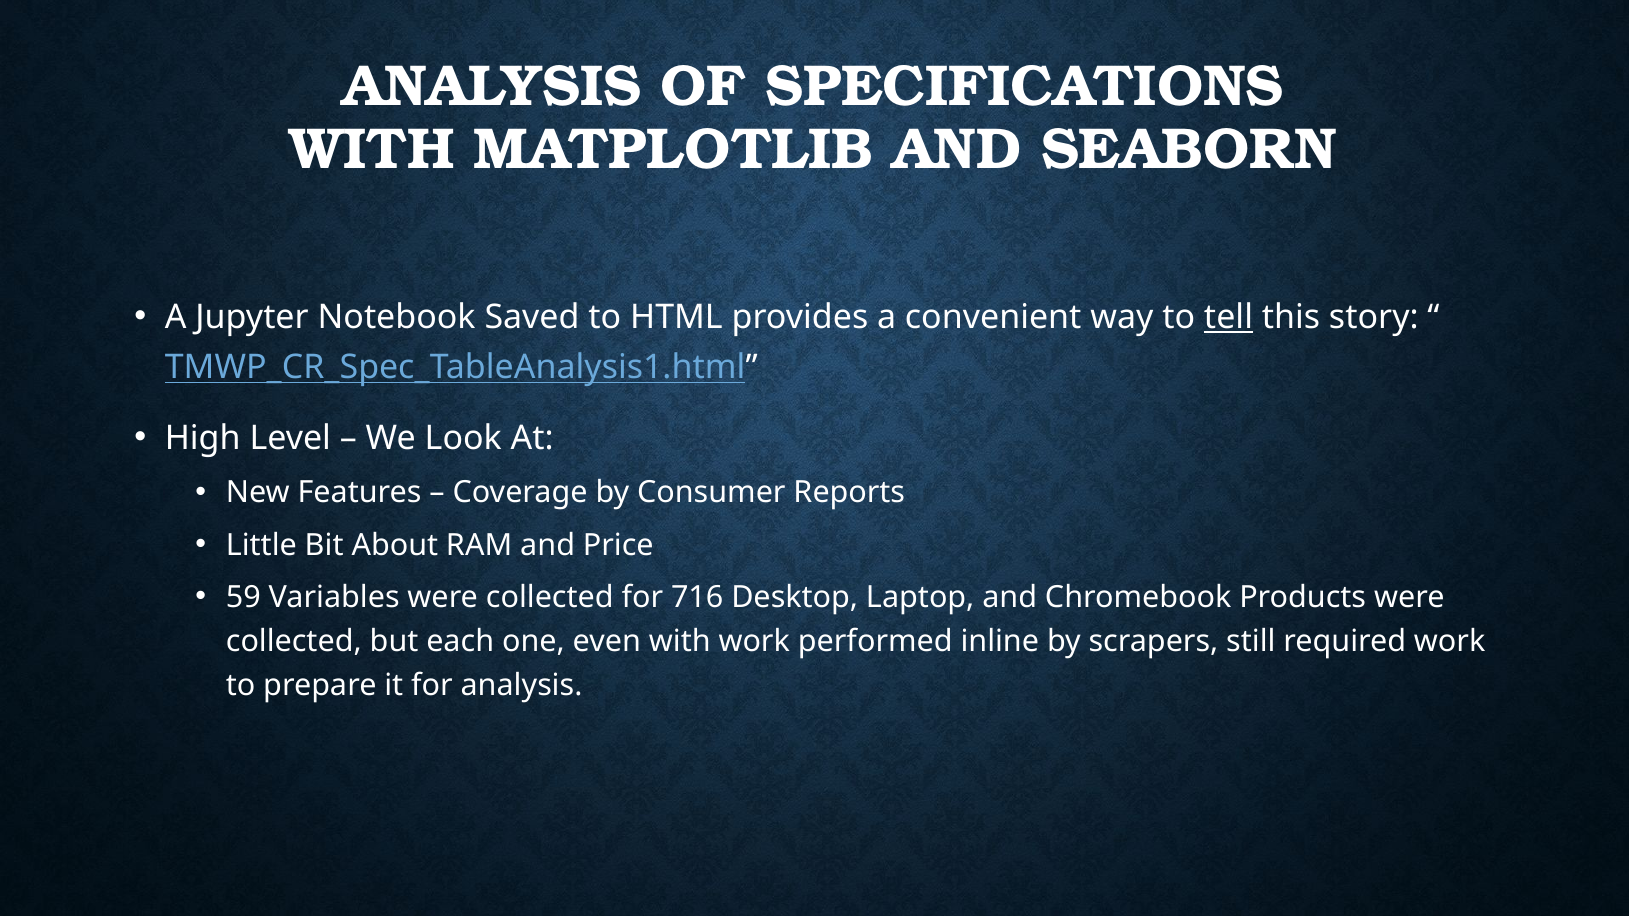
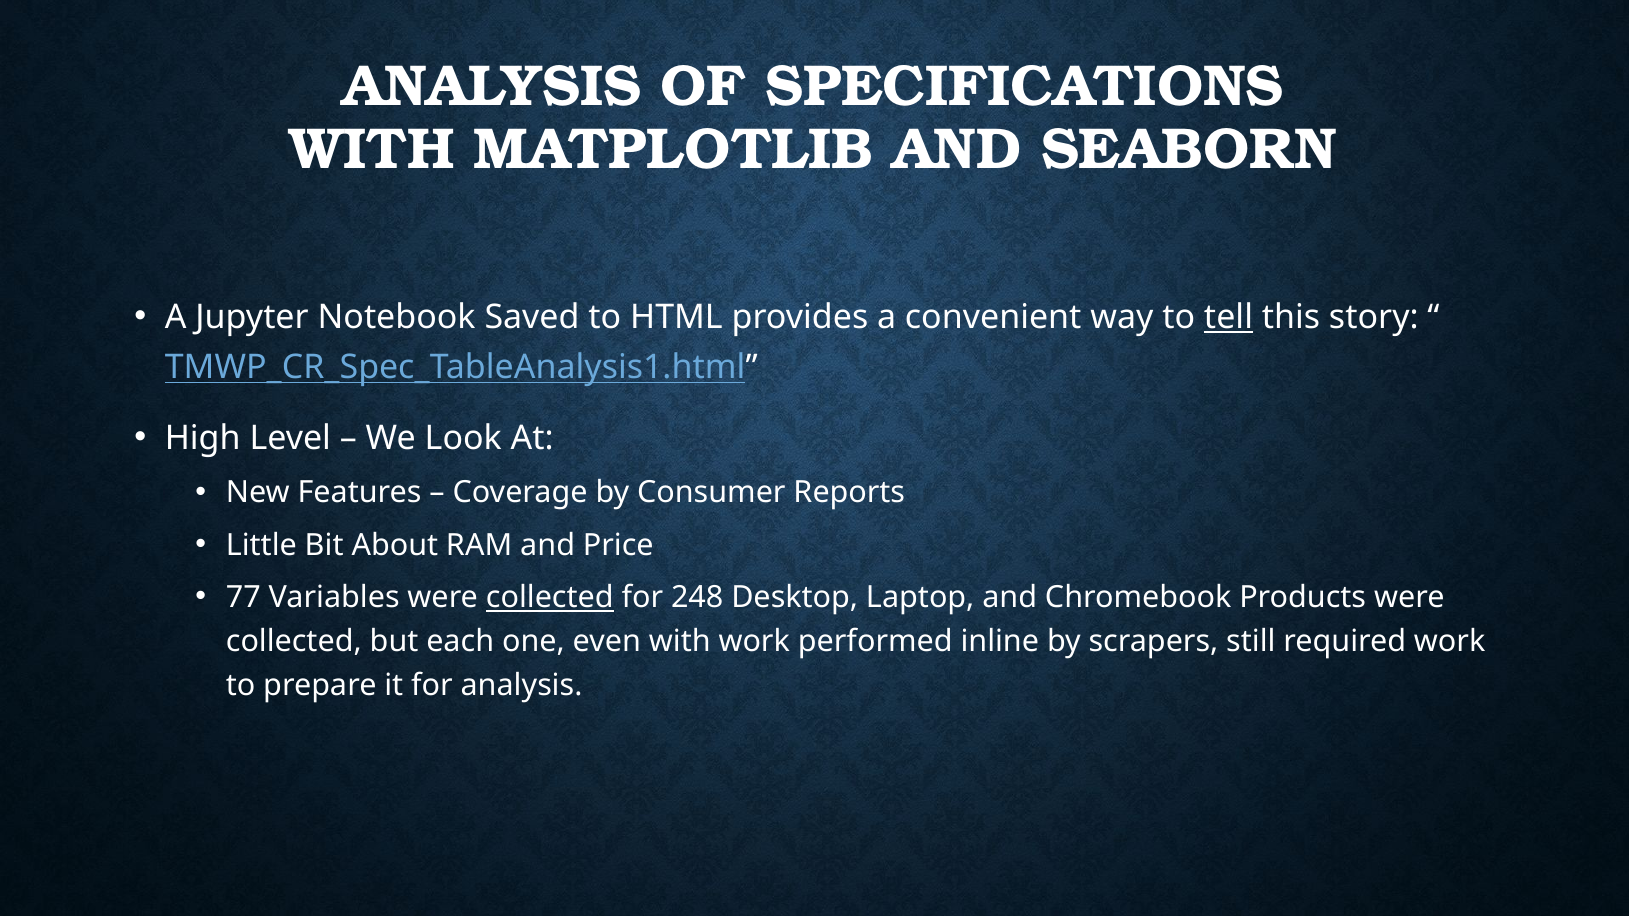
59: 59 -> 77
collected at (550, 598) underline: none -> present
716: 716 -> 248
